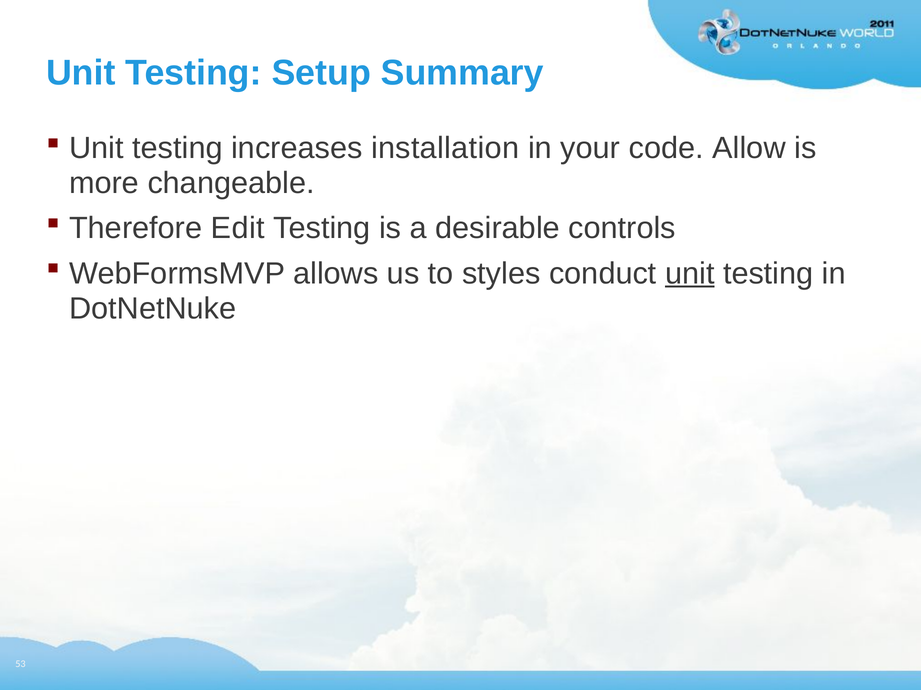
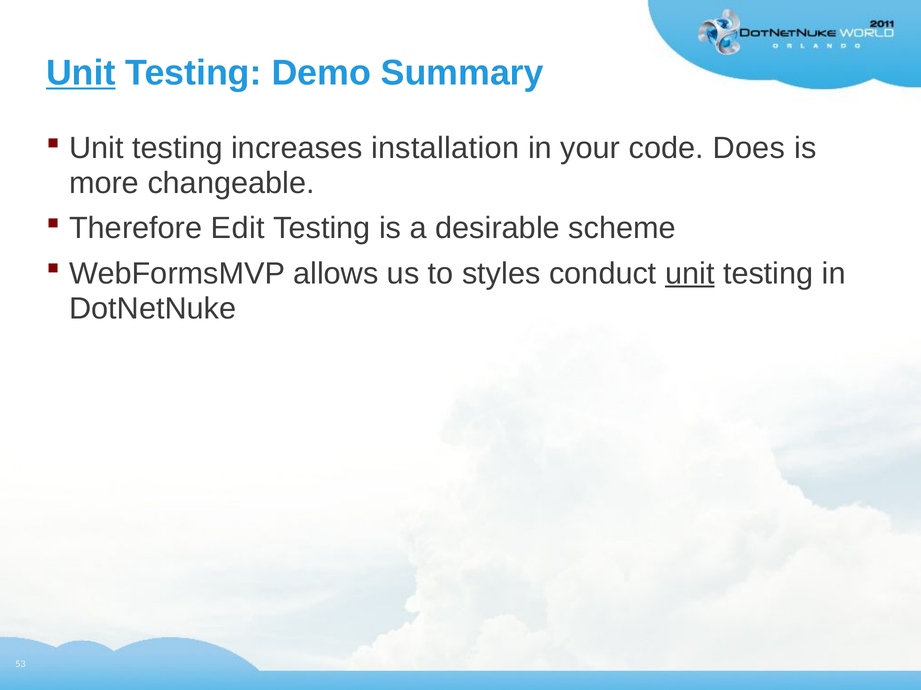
Unit at (81, 73) underline: none -> present
Setup: Setup -> Demo
Allow: Allow -> Does
controls: controls -> scheme
